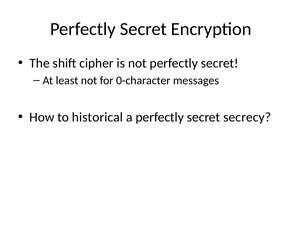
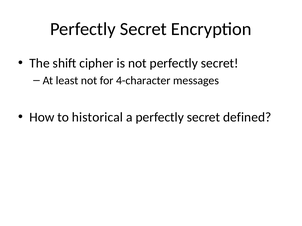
0-character: 0-character -> 4-character
secrecy: secrecy -> defined
